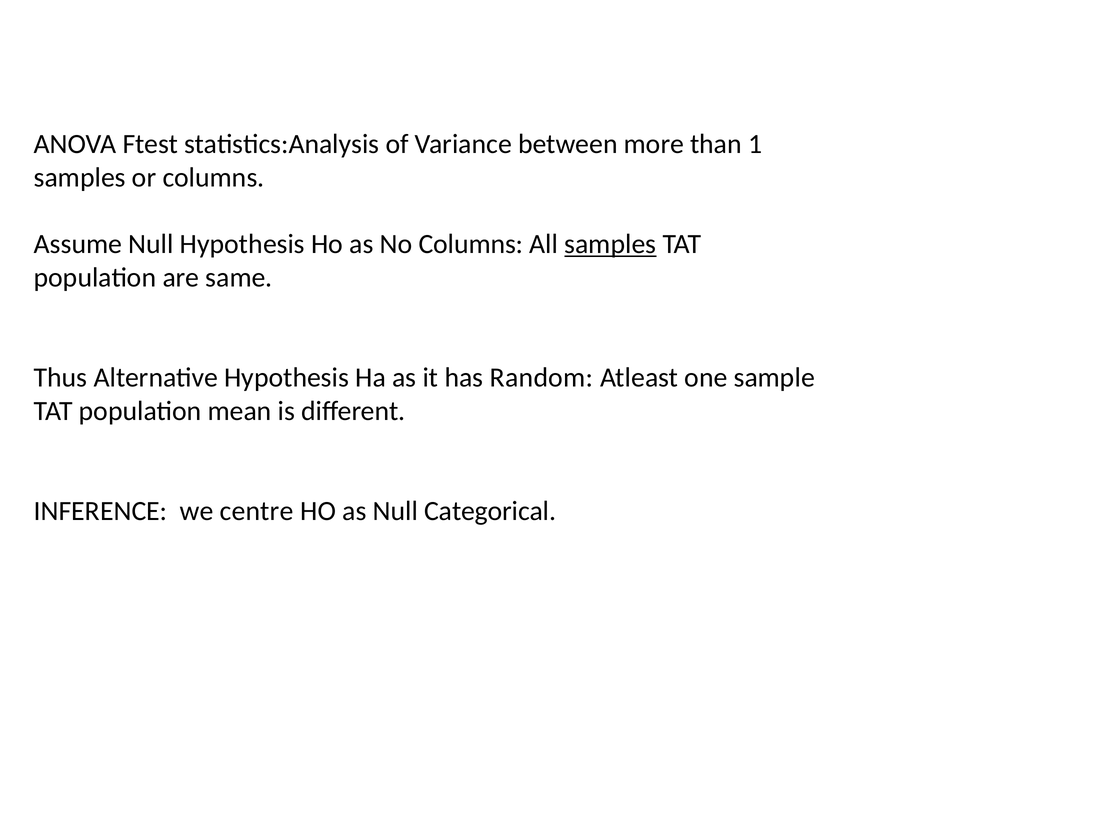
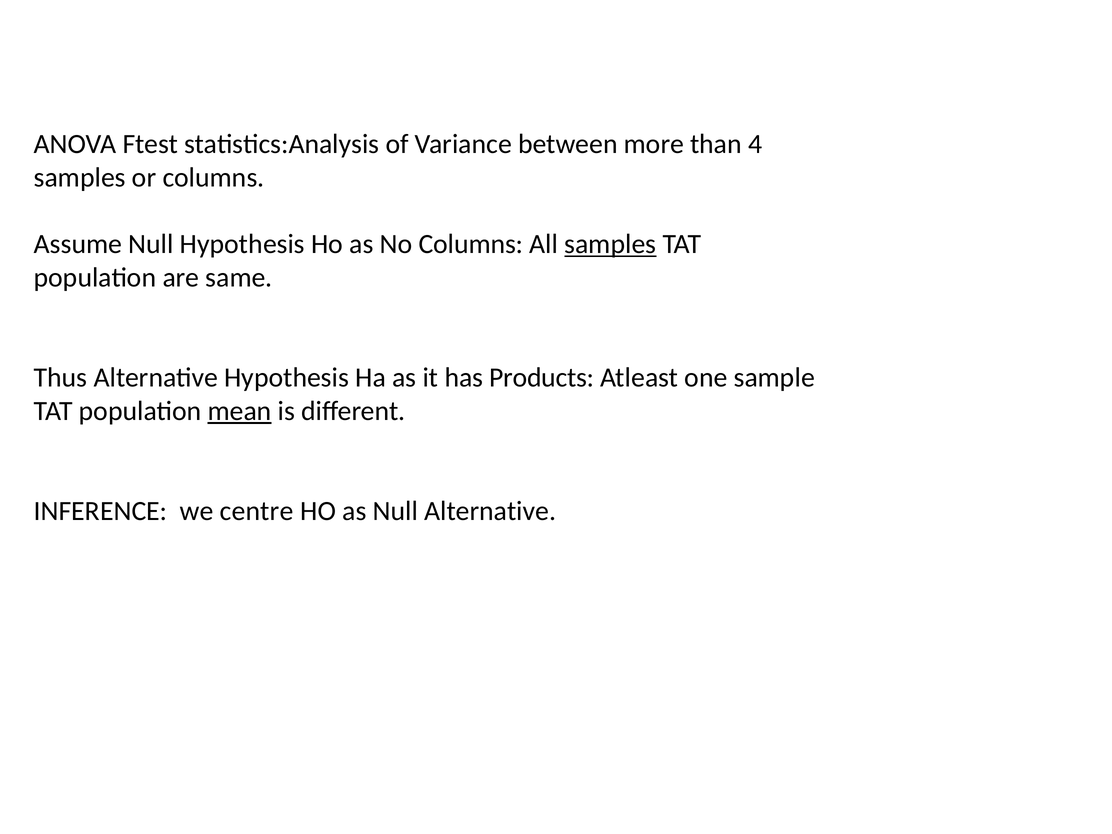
1: 1 -> 4
Random: Random -> Products
mean underline: none -> present
Null Categorical: Categorical -> Alternative
